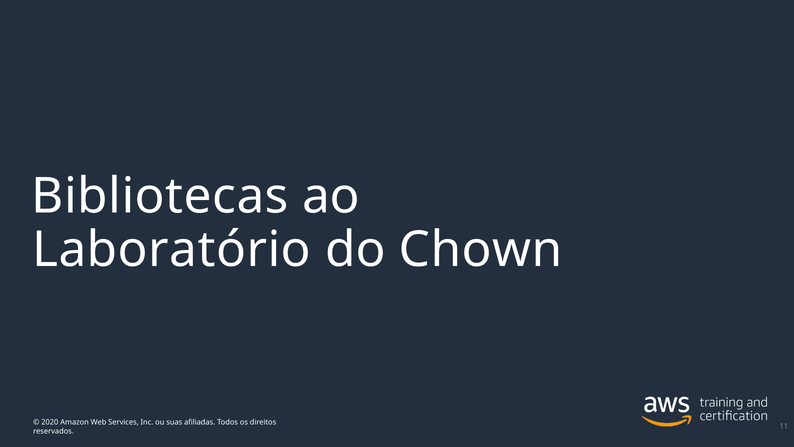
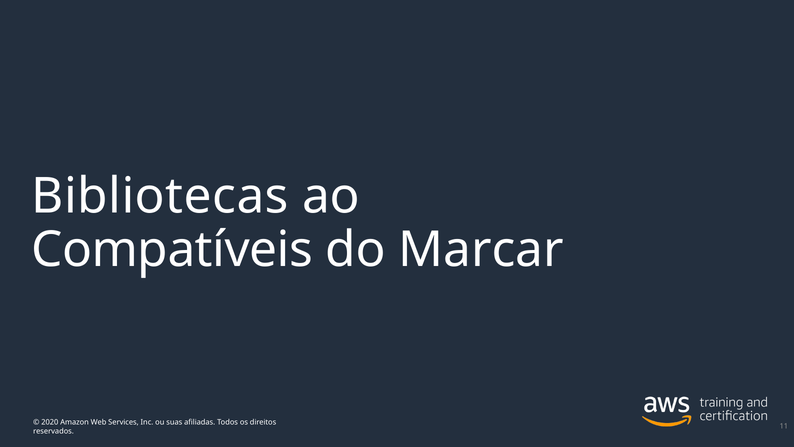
Laboratório: Laboratório -> Compatíveis
Chown: Chown -> Marcar
